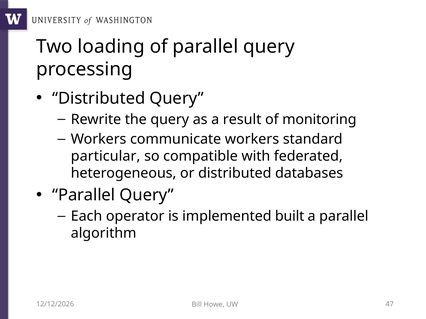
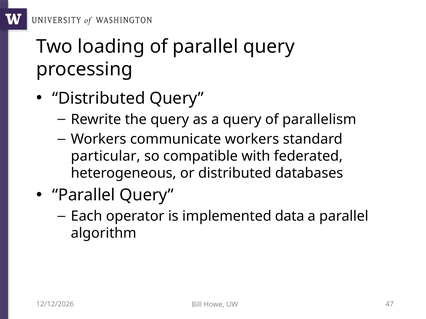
a result: result -> query
monitoring: monitoring -> parallelism
built: built -> data
